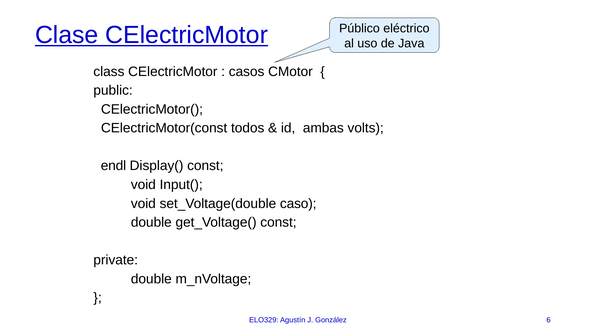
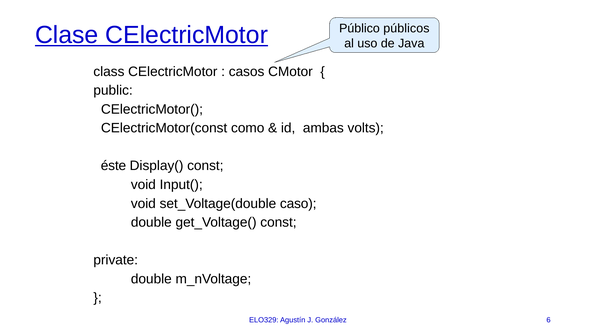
eléctrico: eléctrico -> públicos
todos: todos -> como
endl: endl -> éste
